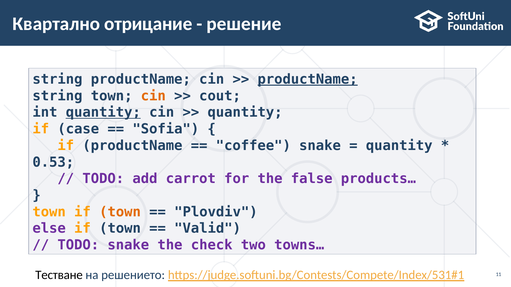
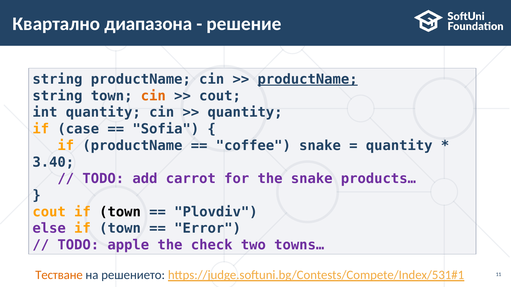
отрицание: отрицание -> диапазона
quantity at (103, 113) underline: present -> none
0.53: 0.53 -> 3.40
the false: false -> snake
town at (49, 212): town -> cout
town at (120, 212) colour: orange -> black
Valid: Valid -> Error
TODO snake: snake -> apple
Тестване colour: black -> orange
